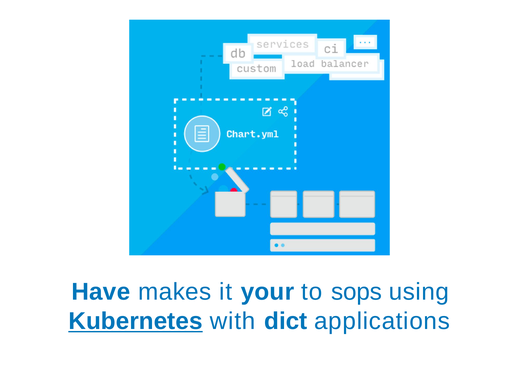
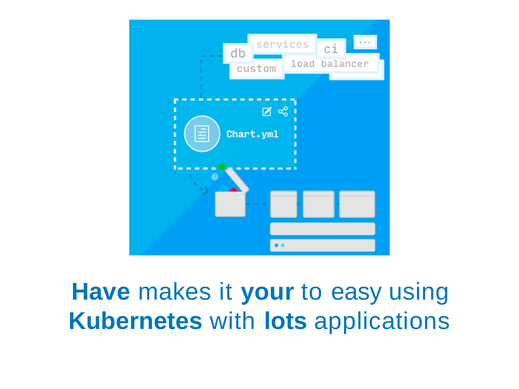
sops: sops -> easy
Kubernetes underline: present -> none
dict: dict -> lots
